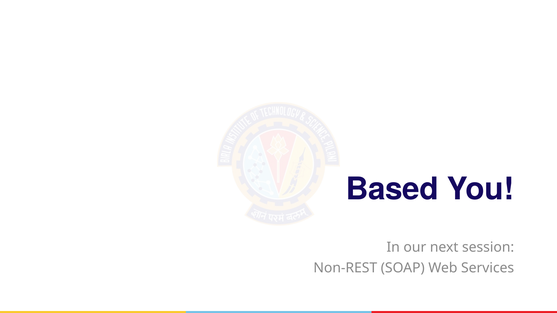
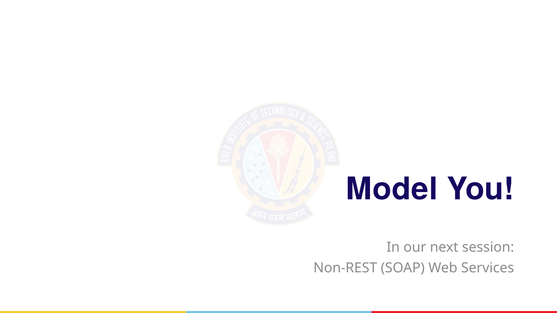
Based: Based -> Model
